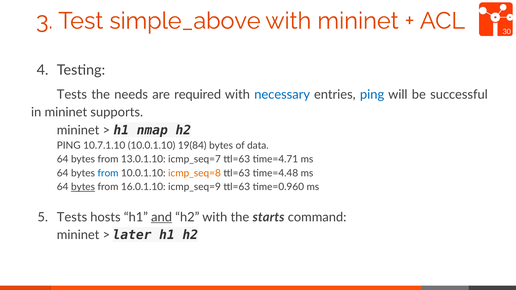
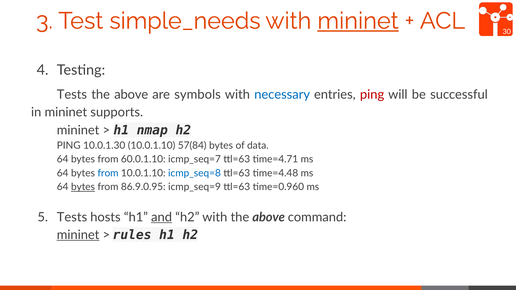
simple_above: simple_above -> simple_needs
mininet at (358, 21) underline: none -> present
needs at (131, 95): needs -> above
required: required -> symbols
ping at (372, 95) colour: blue -> red
10.7.1.10: 10.7.1.10 -> 10.0.1.30
19(84: 19(84 -> 57(84
13.0.1.10: 13.0.1.10 -> 60.0.1.10
icmp_seq=8 colour: orange -> blue
16.0.1.10: 16.0.1.10 -> 86.9.0.95
with the starts: starts -> above
mininet at (78, 235) underline: none -> present
later: later -> rules
